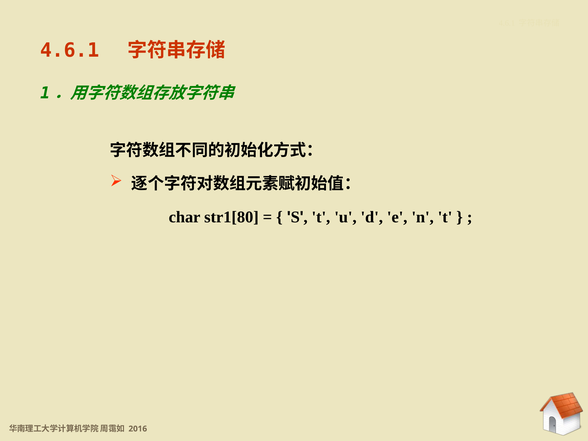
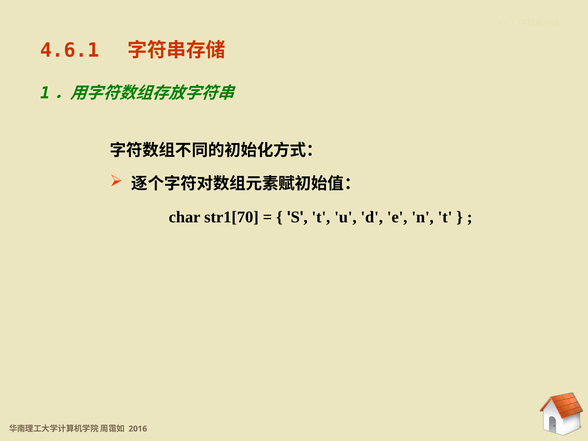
str1[80: str1[80 -> str1[70
